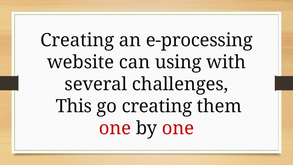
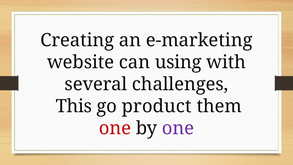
e-processing: e-processing -> e-marketing
go creating: creating -> product
one at (178, 128) colour: red -> purple
